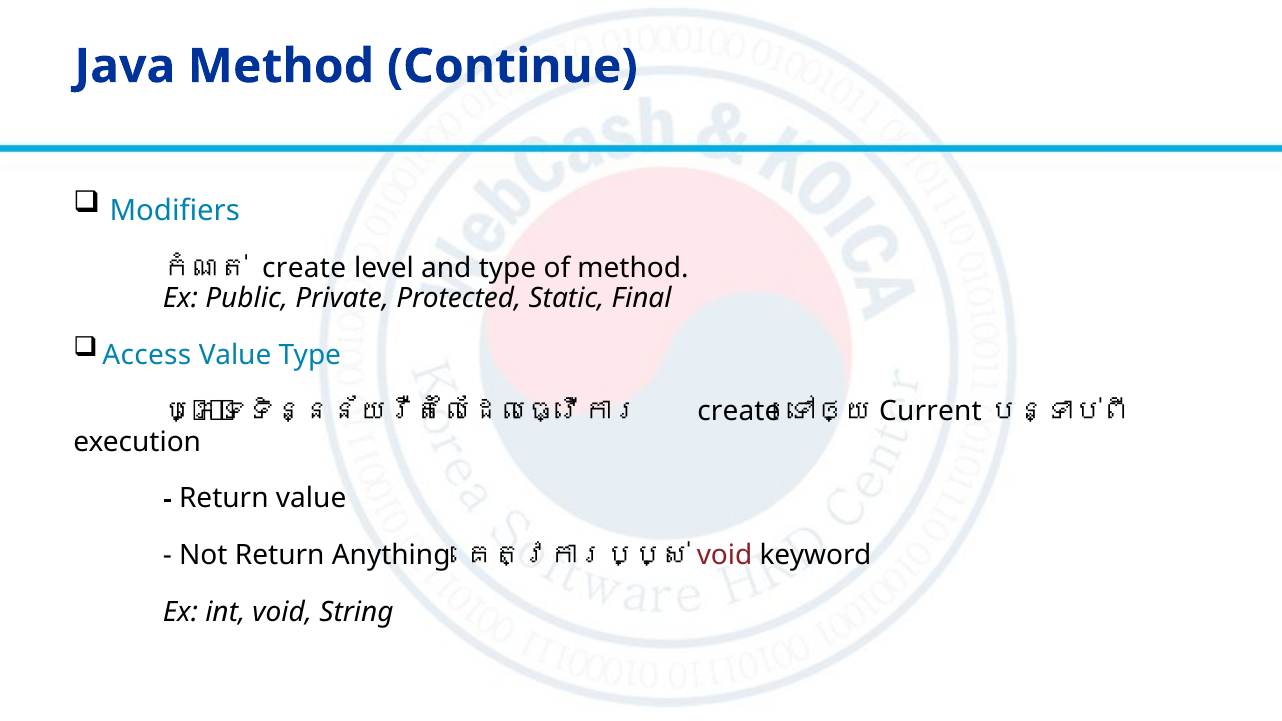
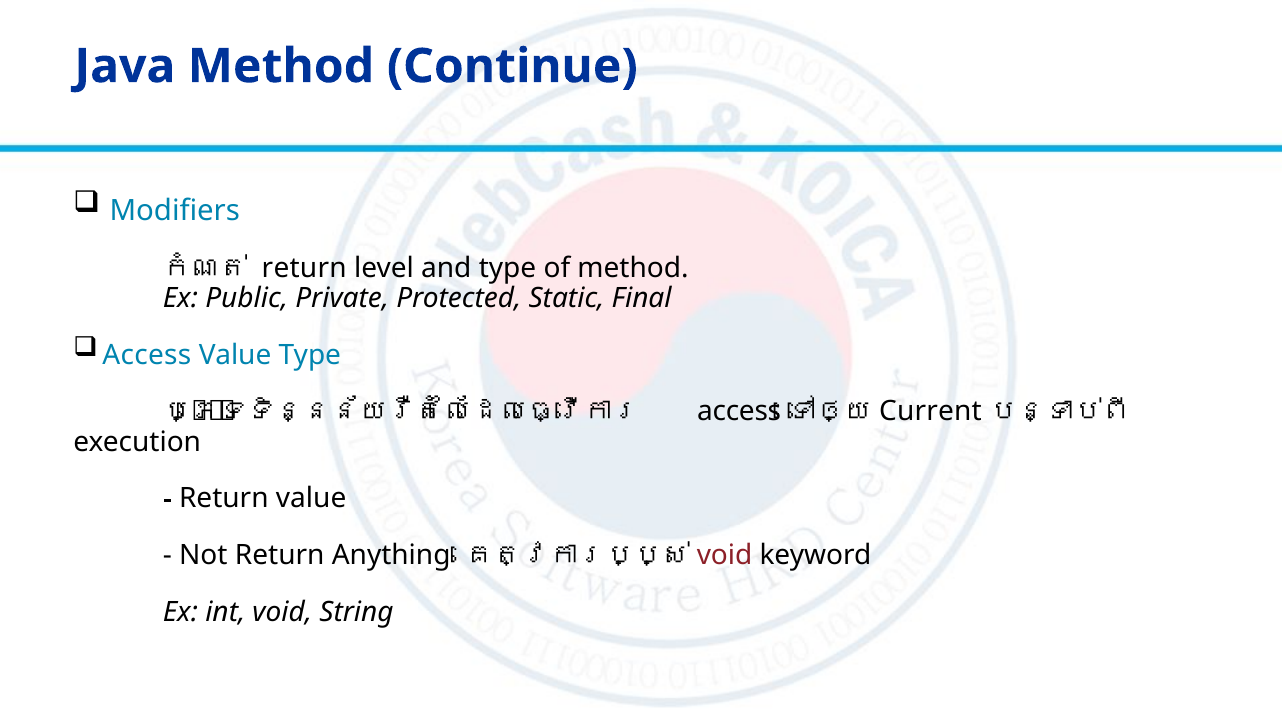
create at (304, 268): create -> return
create at (739, 412): create -> access
